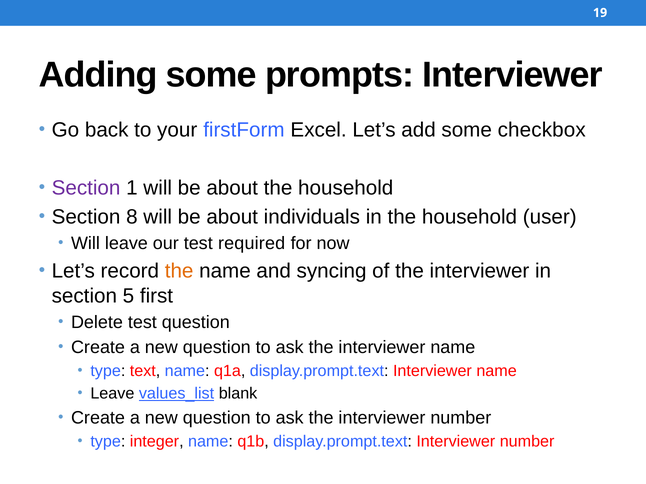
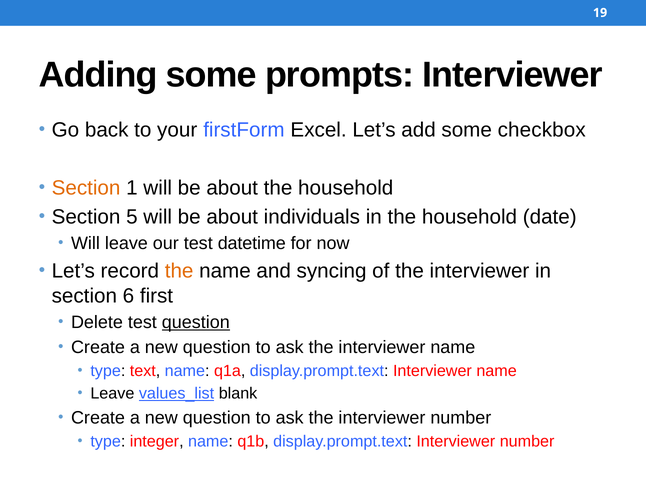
Section at (86, 188) colour: purple -> orange
8: 8 -> 5
user: user -> date
required: required -> datetime
5: 5 -> 6
question at (196, 323) underline: none -> present
